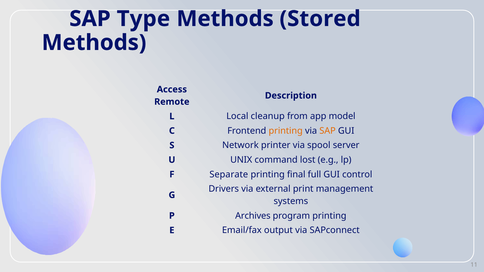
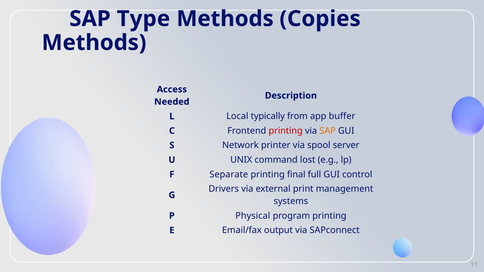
Stored: Stored -> Copies
Remote: Remote -> Needed
cleanup: cleanup -> typically
model: model -> buffer
printing at (286, 131) colour: orange -> red
Archives: Archives -> Physical
